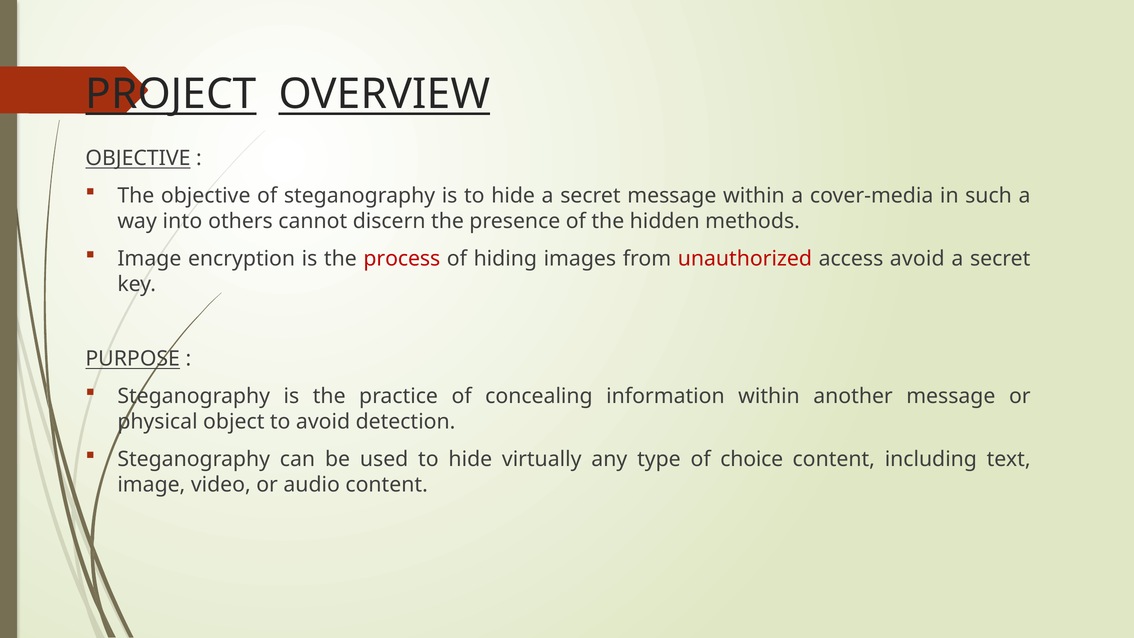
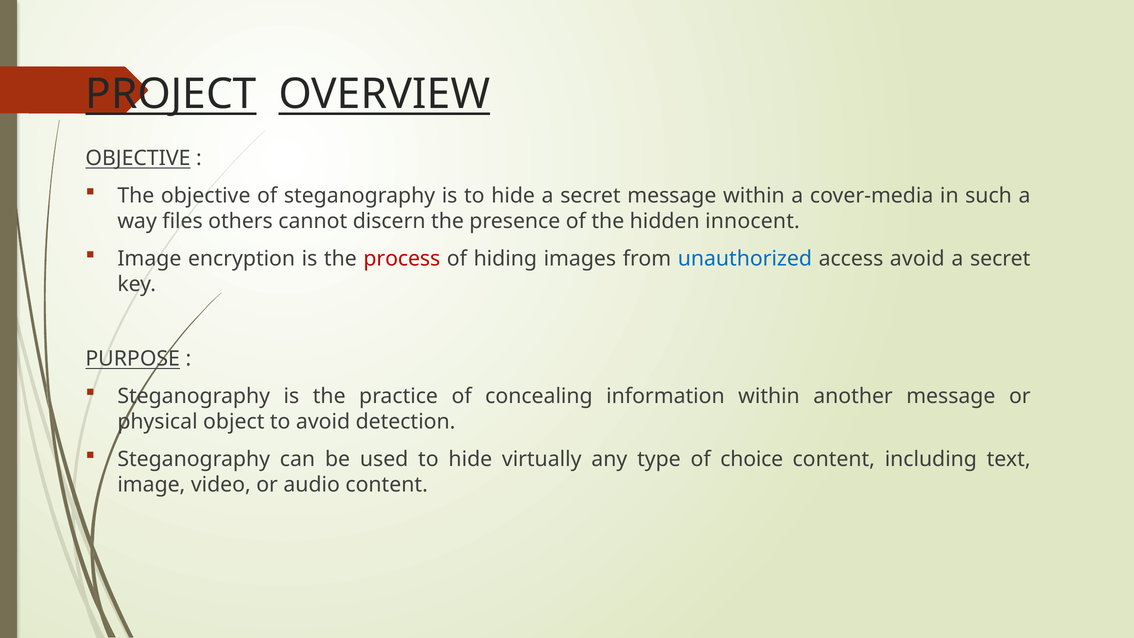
into: into -> files
methods: methods -> innocent
unauthorized colour: red -> blue
